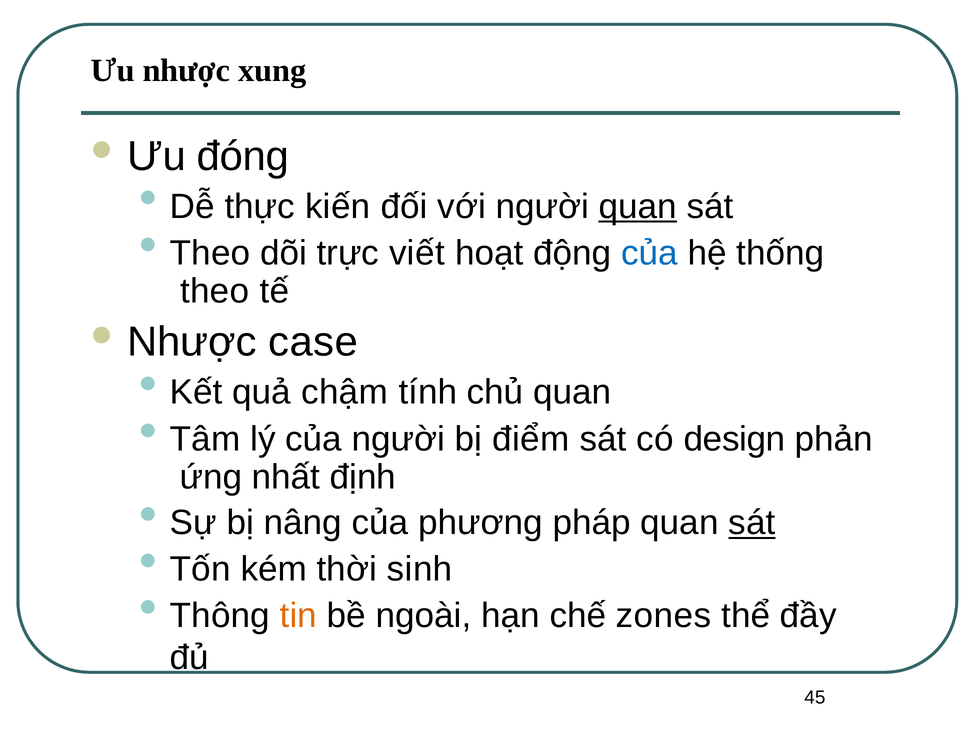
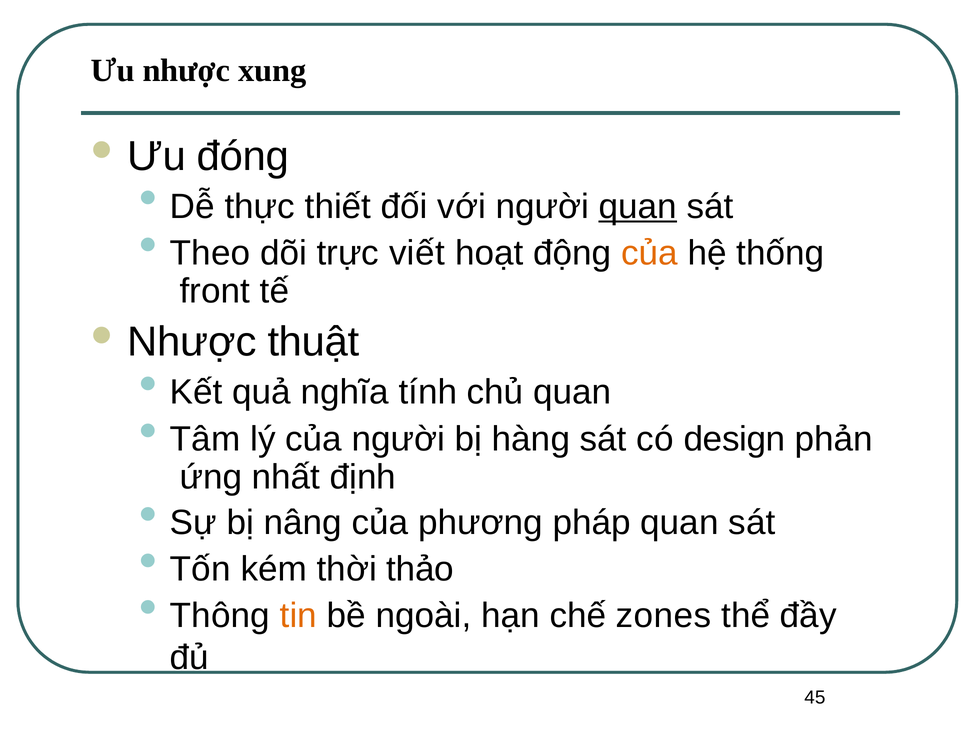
kiến: kiến -> thiết
của at (650, 254) colour: blue -> orange
theo at (215, 292): theo -> front
case: case -> thuật
chậm: chậm -> nghĩa
điểm: điểm -> hàng
sát at (752, 523) underline: present -> none
sinh: sinh -> thảo
